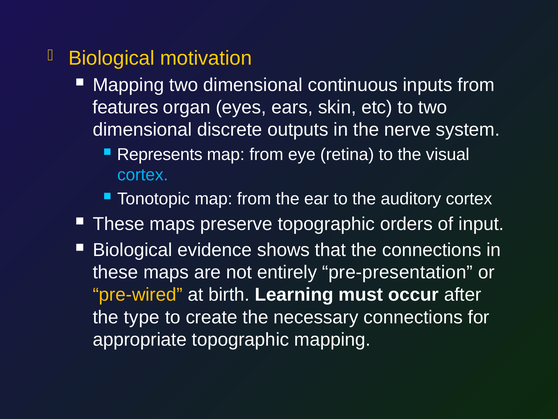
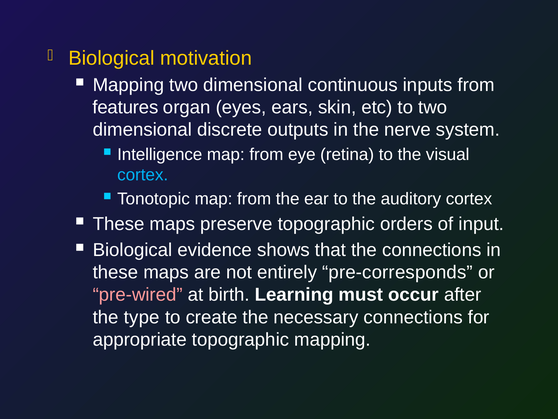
Represents: Represents -> Intelligence
pre-presentation: pre-presentation -> pre-corresponds
pre-wired colour: yellow -> pink
